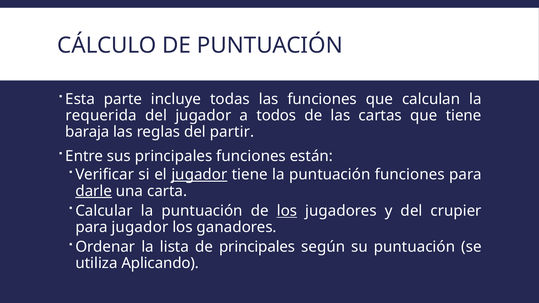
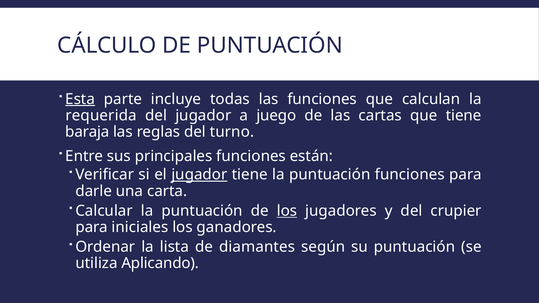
Esta underline: none -> present
todos: todos -> juego
partir: partir -> turno
darle underline: present -> none
para jugador: jugador -> iniciales
de principales: principales -> diamantes
